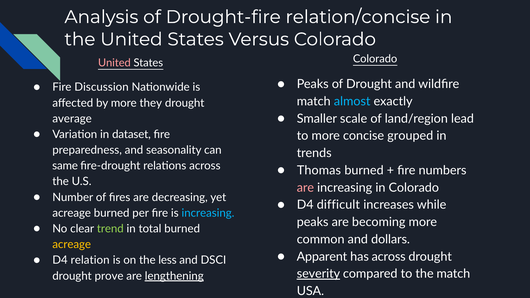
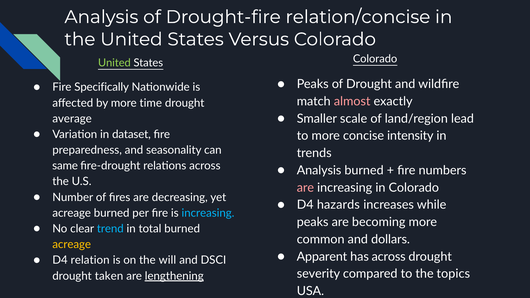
United at (114, 63) colour: pink -> light green
Discussion: Discussion -> Specifically
almost colour: light blue -> pink
they: they -> time
grouped: grouped -> intensity
Thomas at (319, 170): Thomas -> Analysis
difficult: difficult -> hazards
trend colour: light green -> light blue
less: less -> will
severity underline: present -> none
the match: match -> topics
prove: prove -> taken
